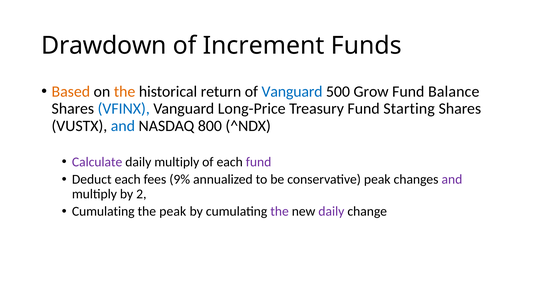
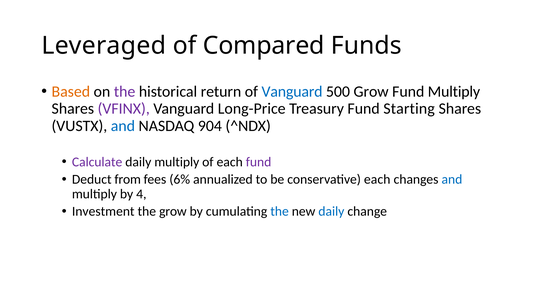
Drawdown: Drawdown -> Leveraged
Increment: Increment -> Compared
the at (125, 92) colour: orange -> purple
Fund Balance: Balance -> Multiply
VFINX colour: blue -> purple
800: 800 -> 904
Deduct each: each -> from
9%: 9% -> 6%
conservative peak: peak -> each
and at (452, 180) colour: purple -> blue
2: 2 -> 4
Cumulating at (103, 212): Cumulating -> Investment
the peak: peak -> grow
the at (280, 212) colour: purple -> blue
daily at (331, 212) colour: purple -> blue
